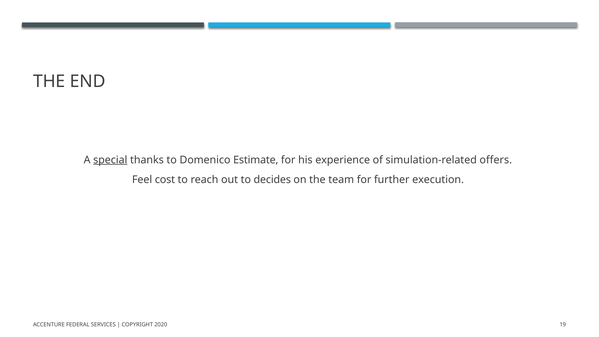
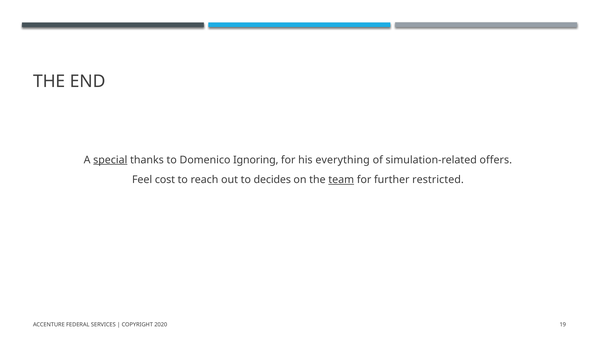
Estimate: Estimate -> Ignoring
experience: experience -> everything
team underline: none -> present
execution: execution -> restricted
